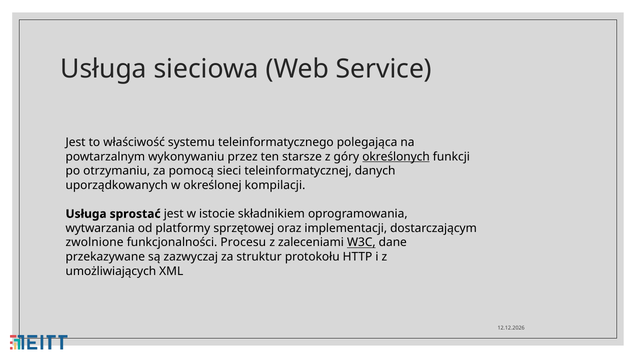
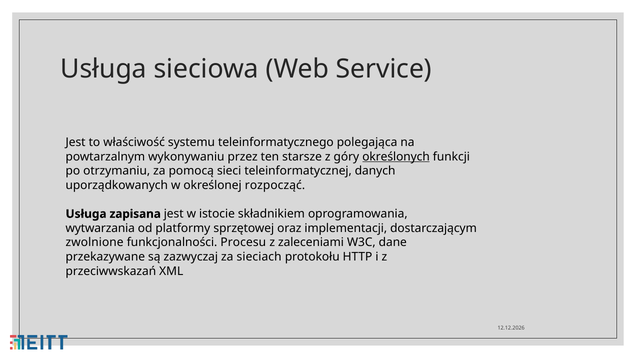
kompilacji: kompilacji -> rozpocząć
sprostać: sprostać -> zapisana
W3C underline: present -> none
struktur: struktur -> sieciach
umożliwiających: umożliwiających -> przeciwwskazań
